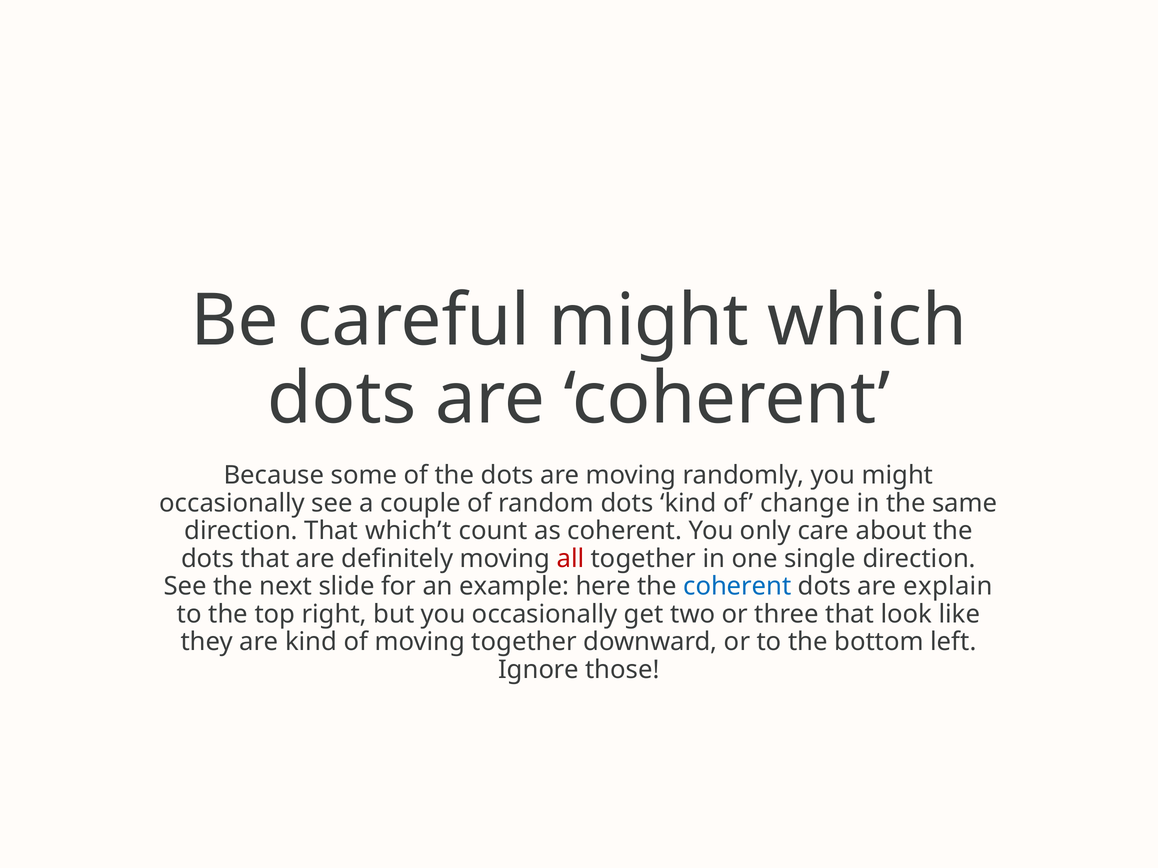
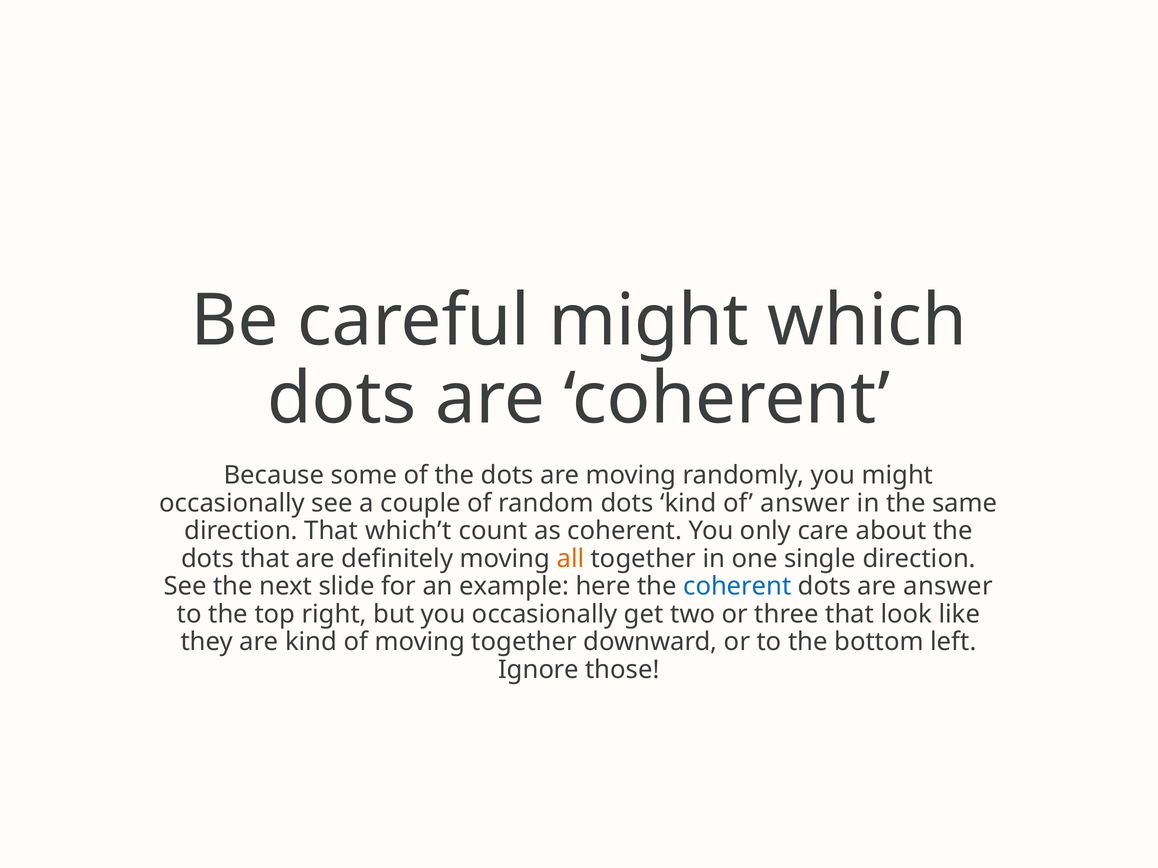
of change: change -> answer
all colour: red -> orange
are explain: explain -> answer
